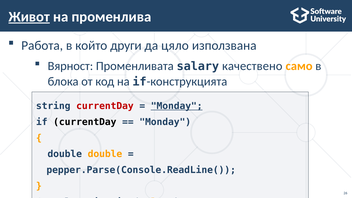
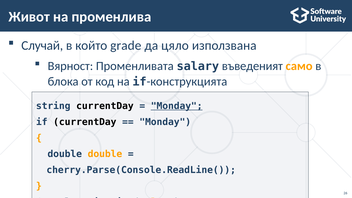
Живот underline: present -> none
Работа: Работа -> Случай
други: други -> grade
качествено: качествено -> въведеният
currentDay at (105, 106) colour: red -> black
pepper.Parse(Console.ReadLine(: pepper.Parse(Console.ReadLine( -> cherry.Parse(Console.ReadLine(
